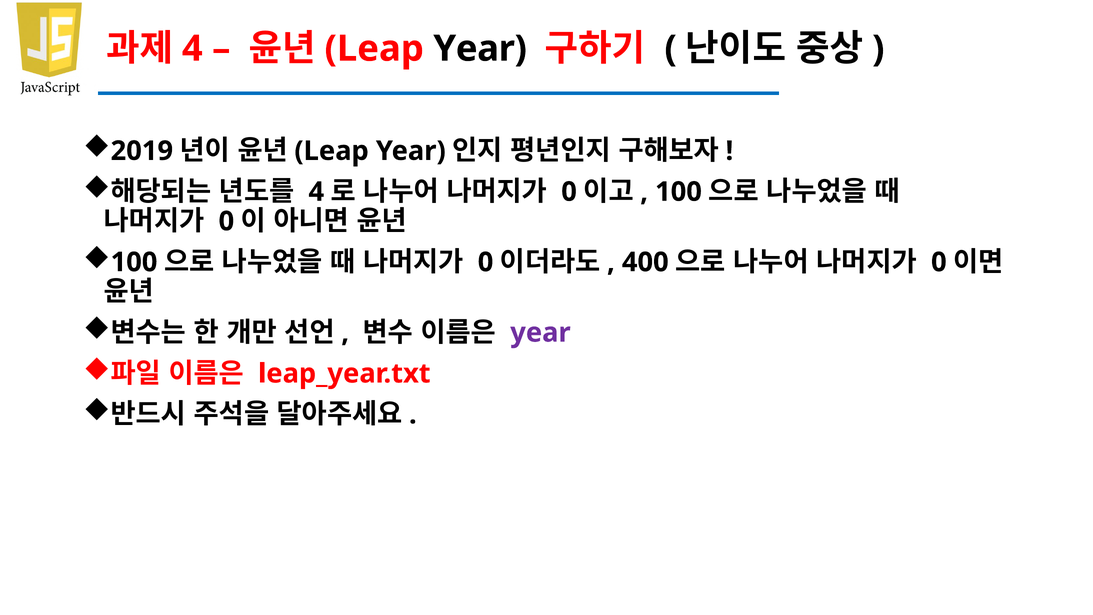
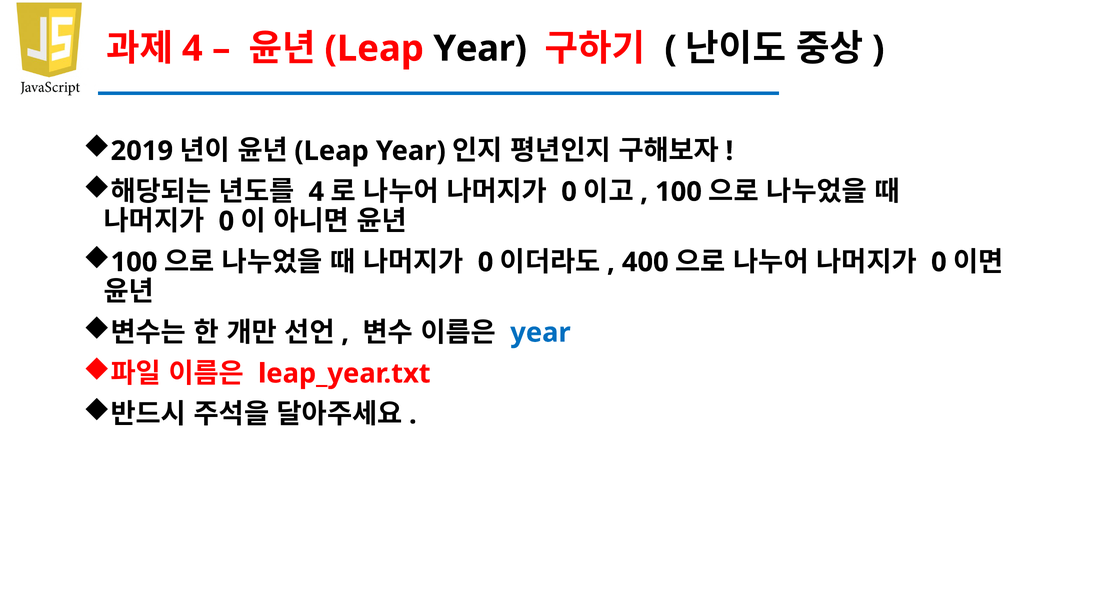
year at (540, 333) colour: purple -> blue
